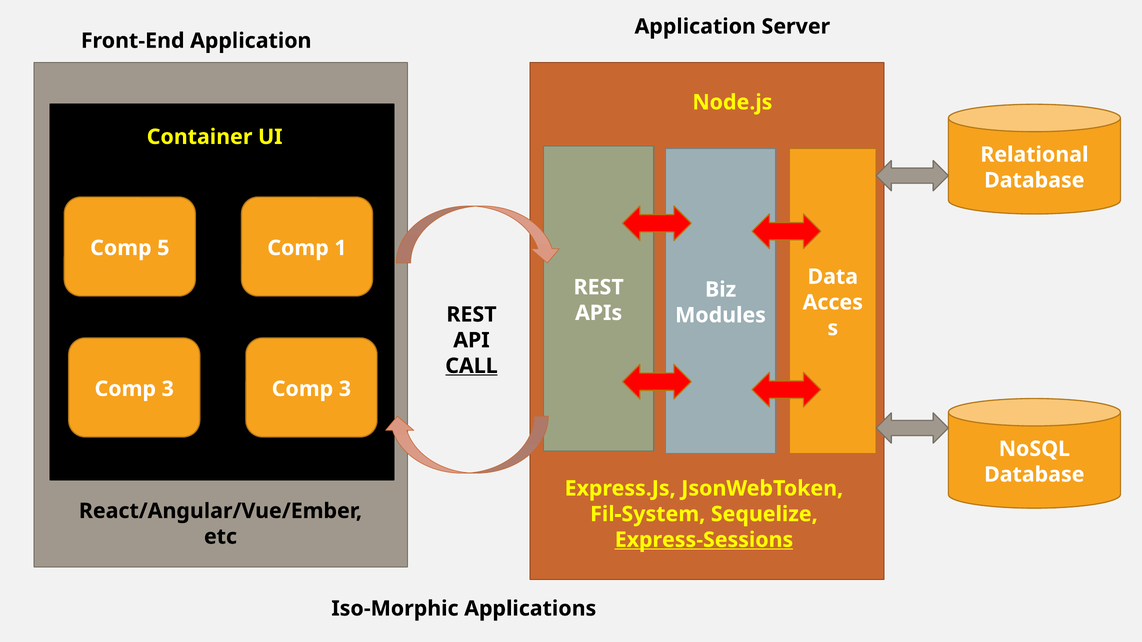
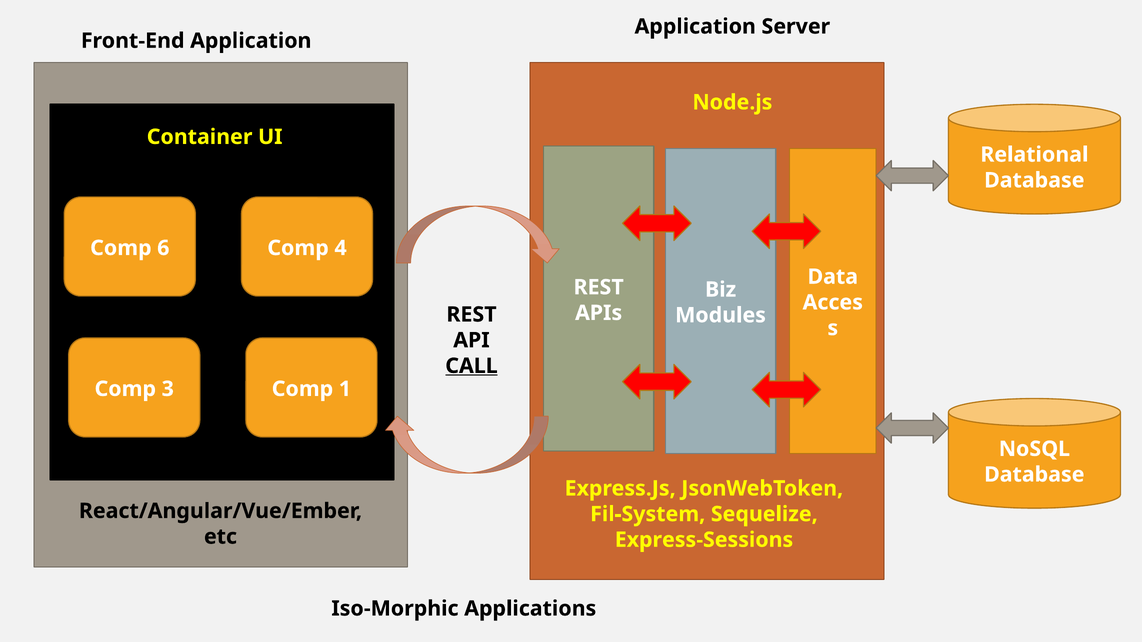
5: 5 -> 6
1: 1 -> 4
3 Comp 3: 3 -> 1
Express-Sessions underline: present -> none
